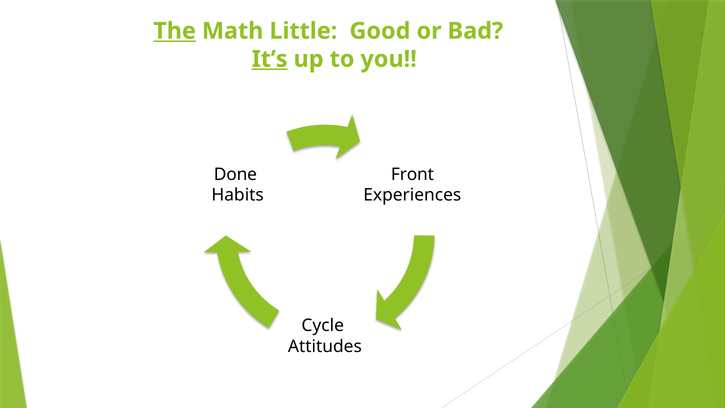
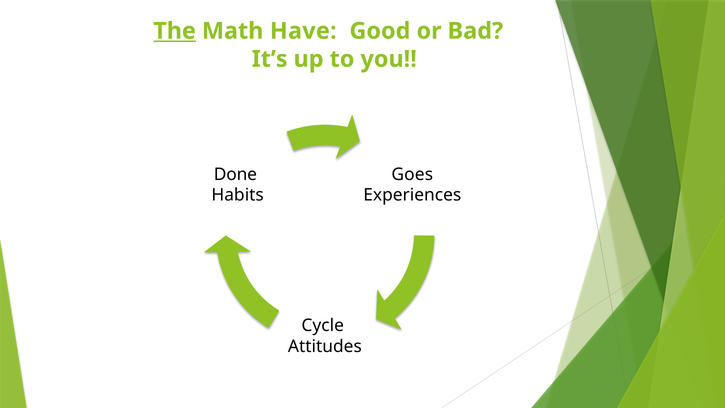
Little: Little -> Have
It’s underline: present -> none
Front: Front -> Goes
